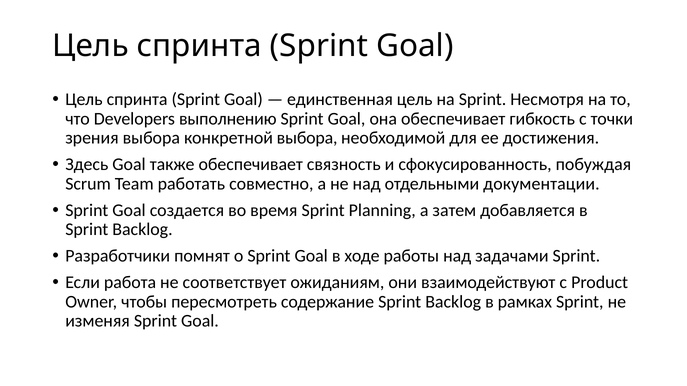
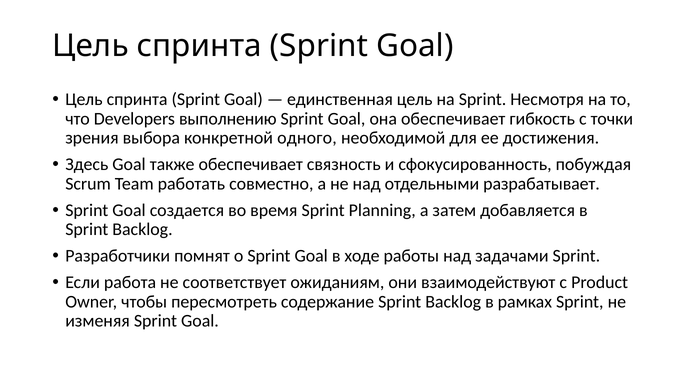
конкретной выбора: выбора -> одного
документации: документации -> разрабатывает
